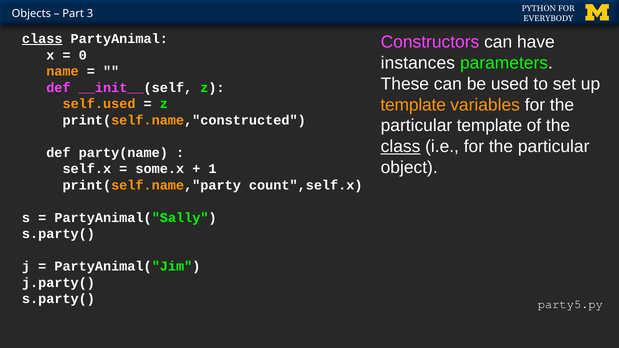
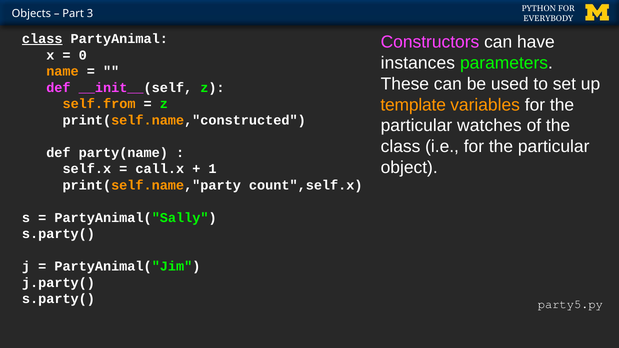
self.used: self.used -> self.from
particular template: template -> watches
class at (401, 147) underline: present -> none
some.x: some.x -> call.x
